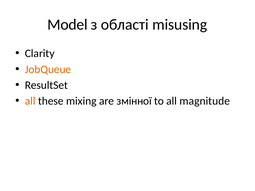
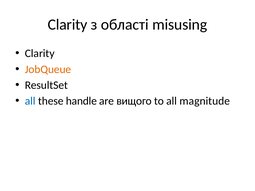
Model at (68, 25): Model -> Clarity
all at (30, 101) colour: orange -> blue
mixing: mixing -> handle
змінної: змінної -> вищого
